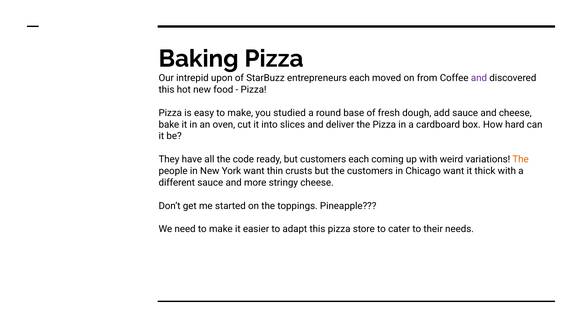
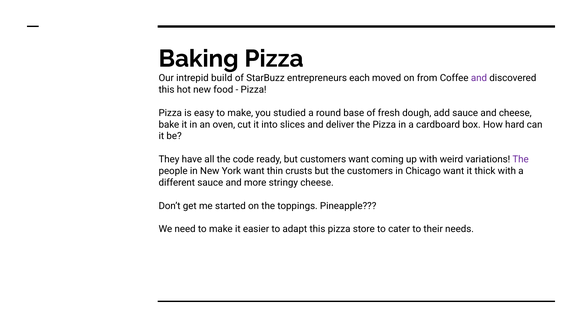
upon: upon -> build
customers each: each -> want
The at (521, 160) colour: orange -> purple
